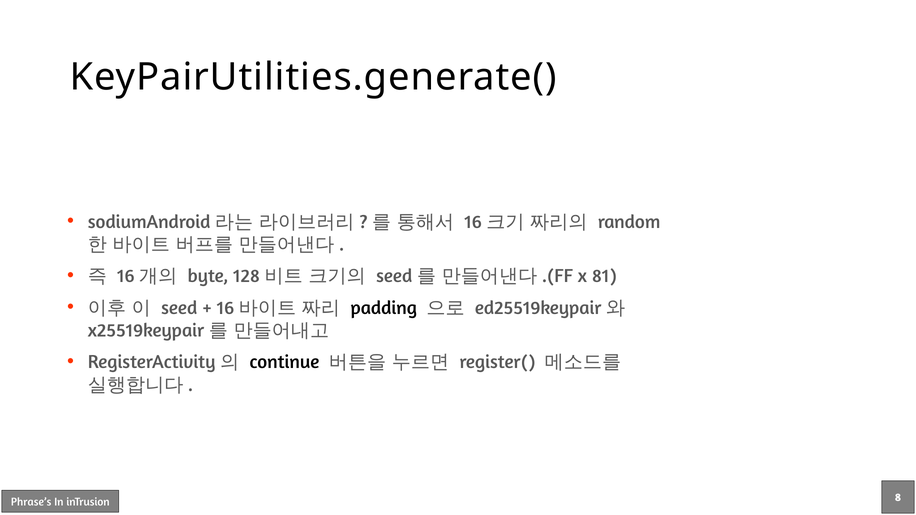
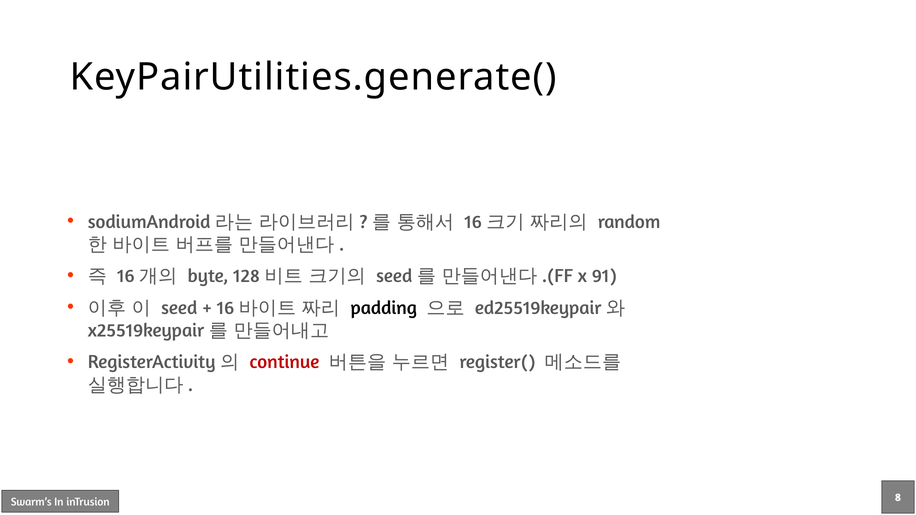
81: 81 -> 91
continue colour: black -> red
Phrase’s: Phrase’s -> Swarm’s
